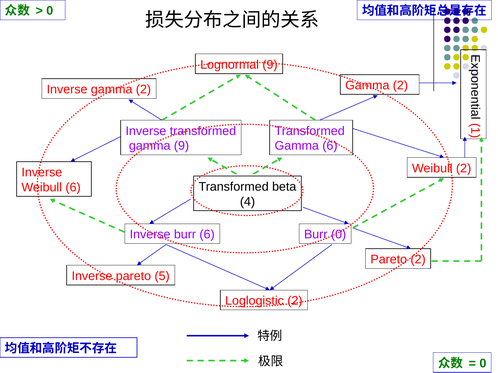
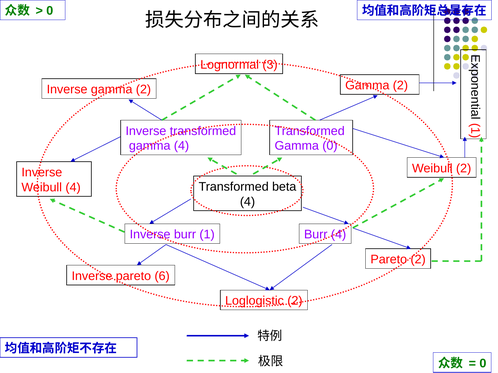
Lognormal 9: 9 -> 3
gamma 9: 9 -> 4
Gamma 6: 6 -> 0
Weibull 6: 6 -> 4
burr 6: 6 -> 1
Burr 0: 0 -> 4
5: 5 -> 6
